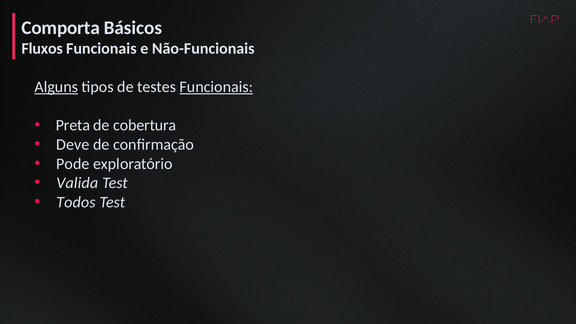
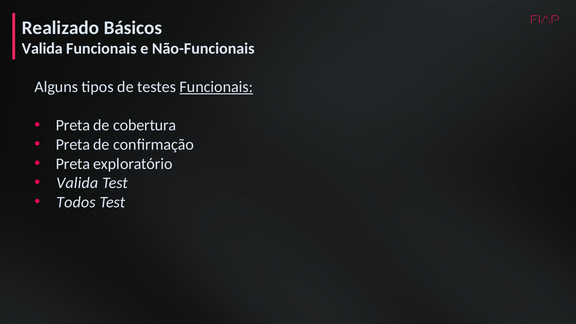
Comporta: Comporta -> Realizado
Fluxos at (42, 49): Fluxos -> Valida
Alguns underline: present -> none
Deve at (73, 145): Deve -> Preta
Pode at (73, 164): Pode -> Preta
